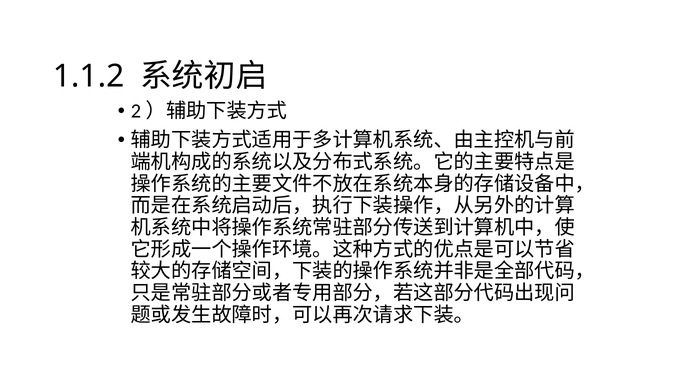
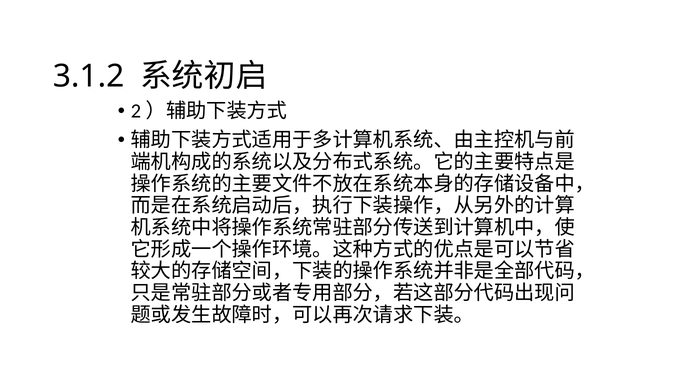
1.1.2: 1.1.2 -> 3.1.2
